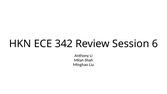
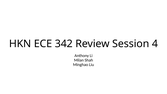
6: 6 -> 4
